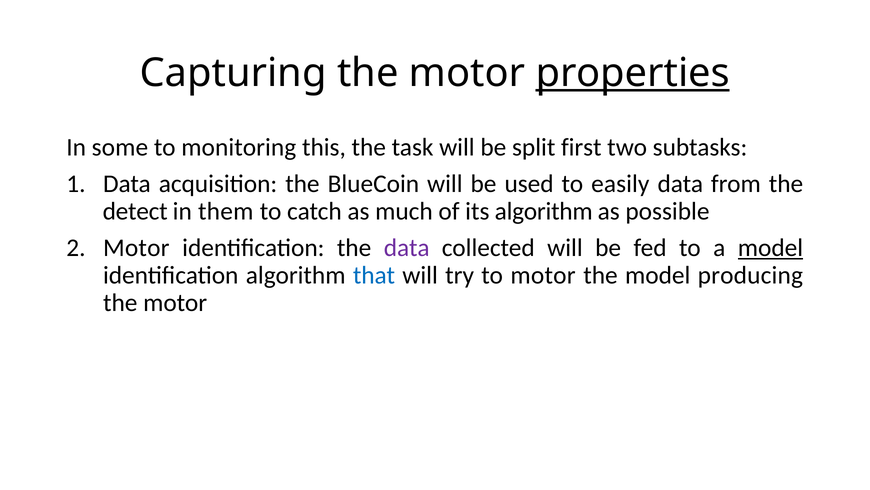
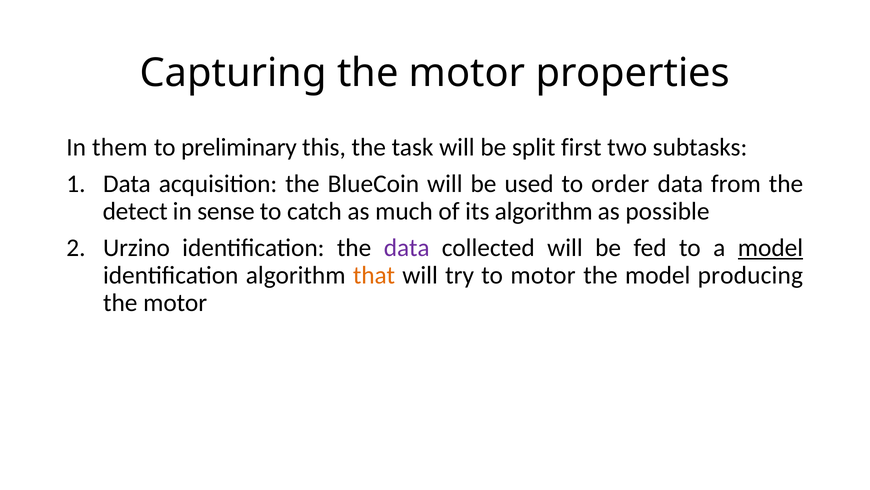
properties underline: present -> none
some: some -> them
monitoring: monitoring -> preliminary
easily: easily -> order
them: them -> sense
Motor at (136, 247): Motor -> Urzino
that colour: blue -> orange
